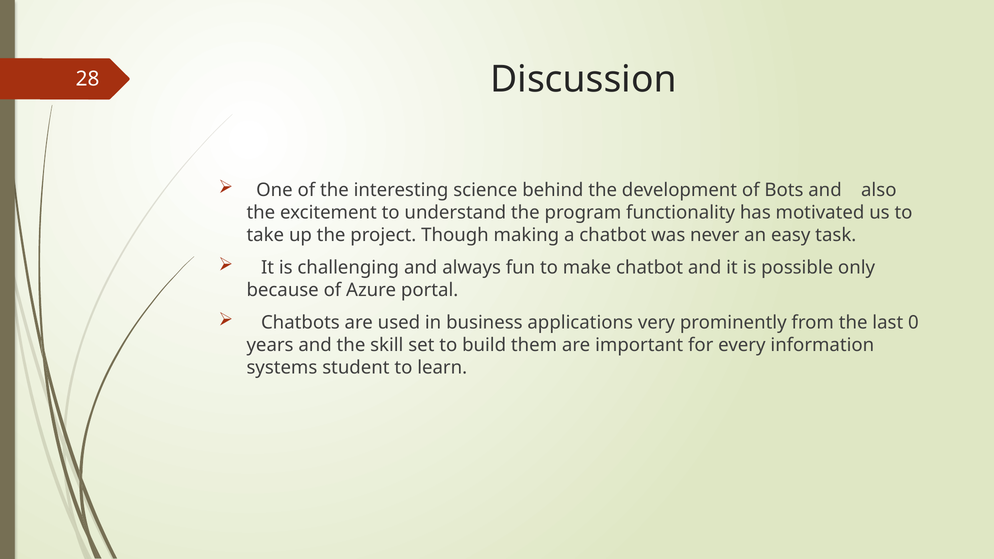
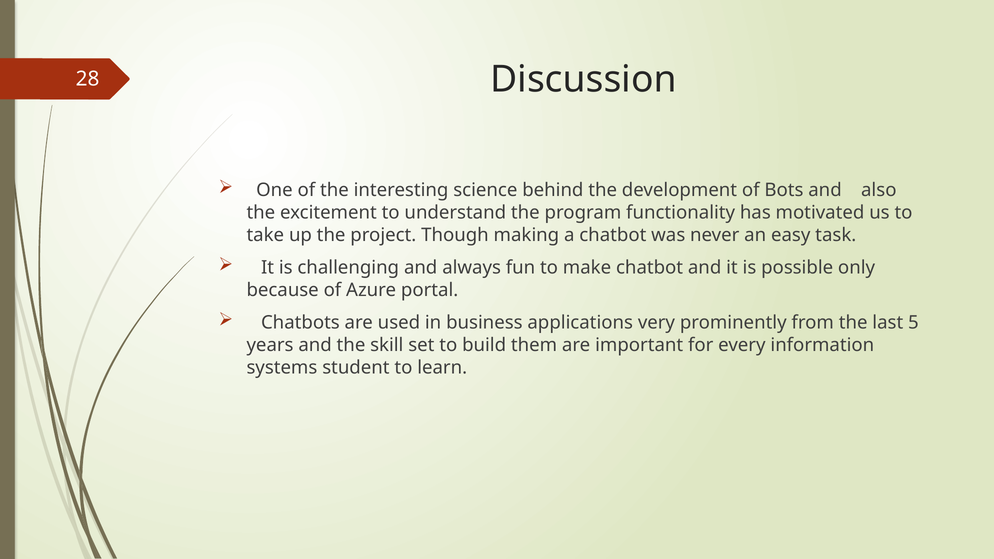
0: 0 -> 5
